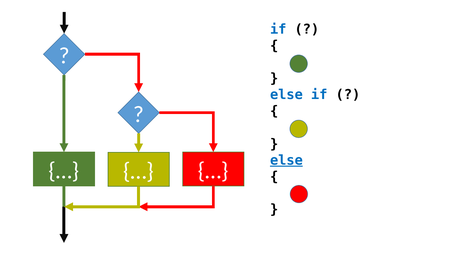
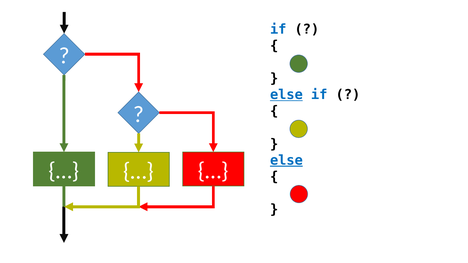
else at (286, 95) underline: none -> present
